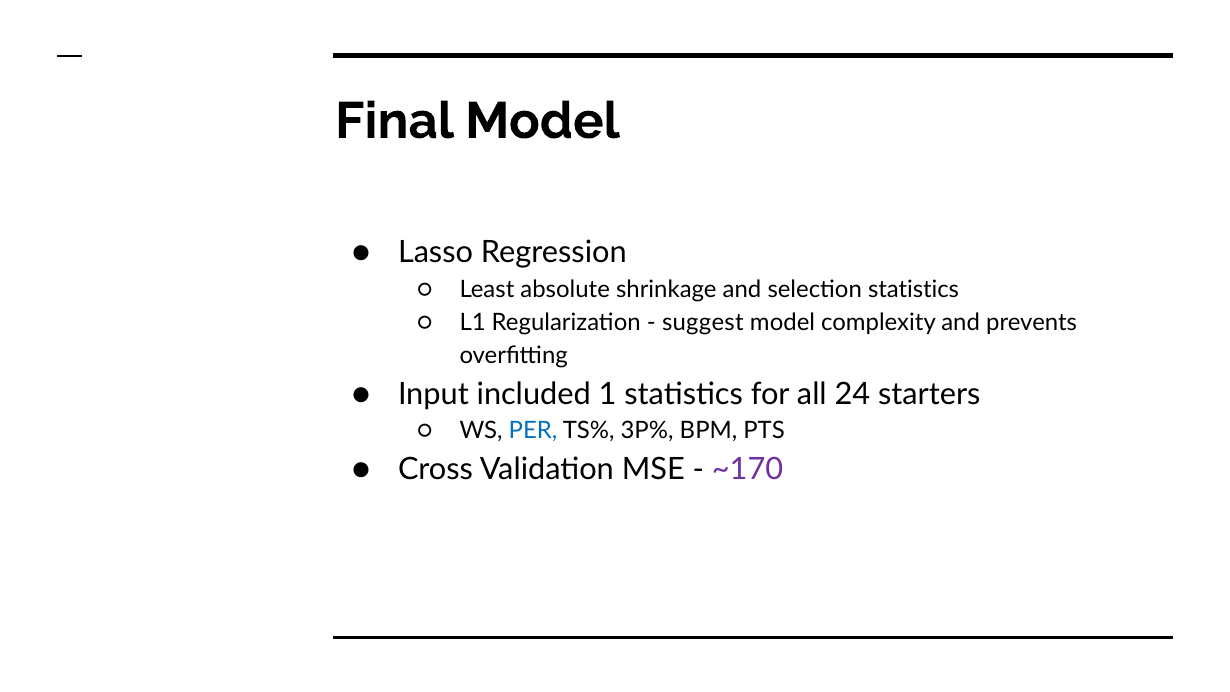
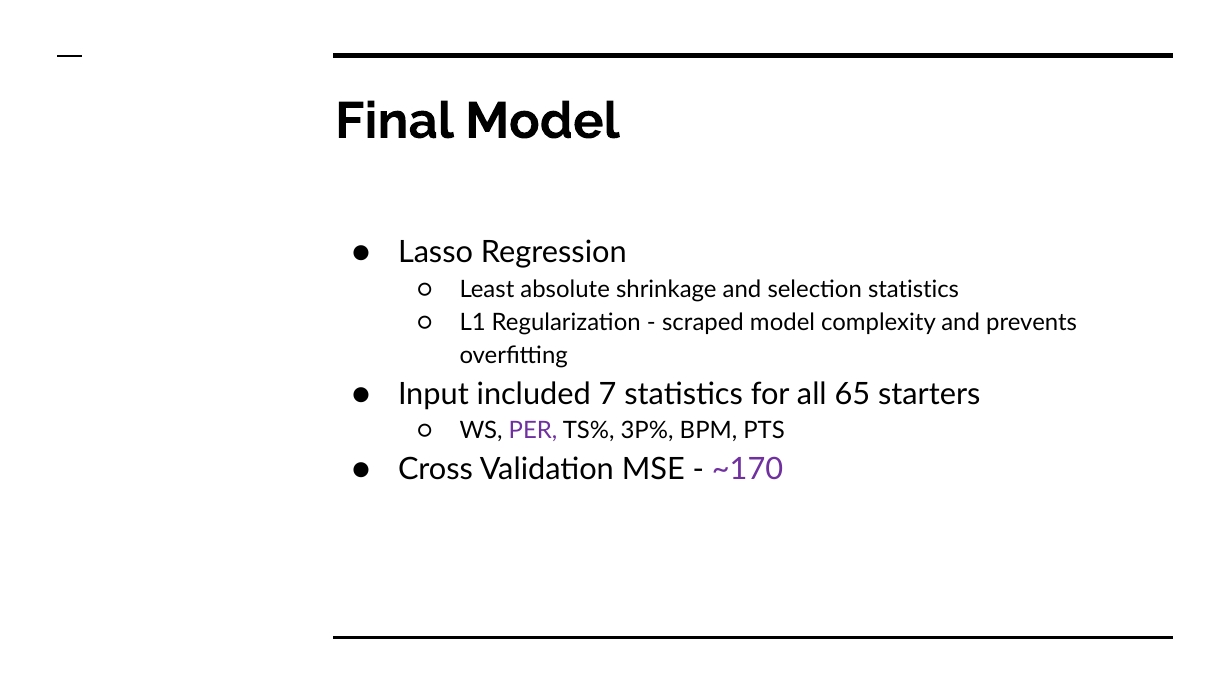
suggest: suggest -> scraped
1: 1 -> 7
24: 24 -> 65
PER colour: blue -> purple
